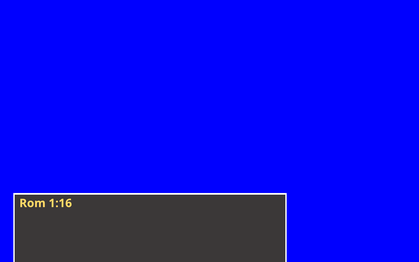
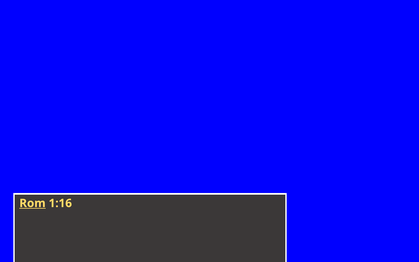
Rom underline: none -> present
